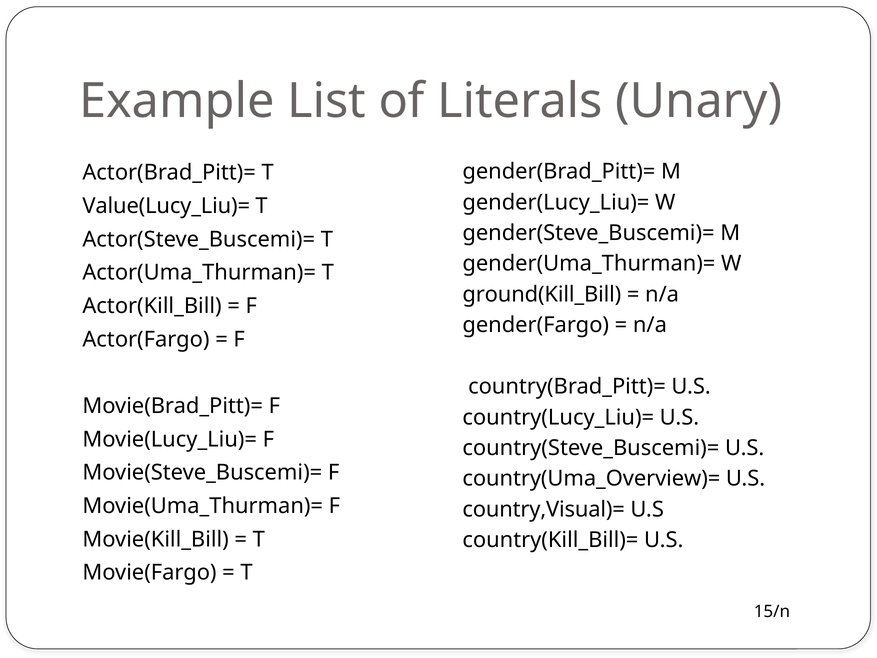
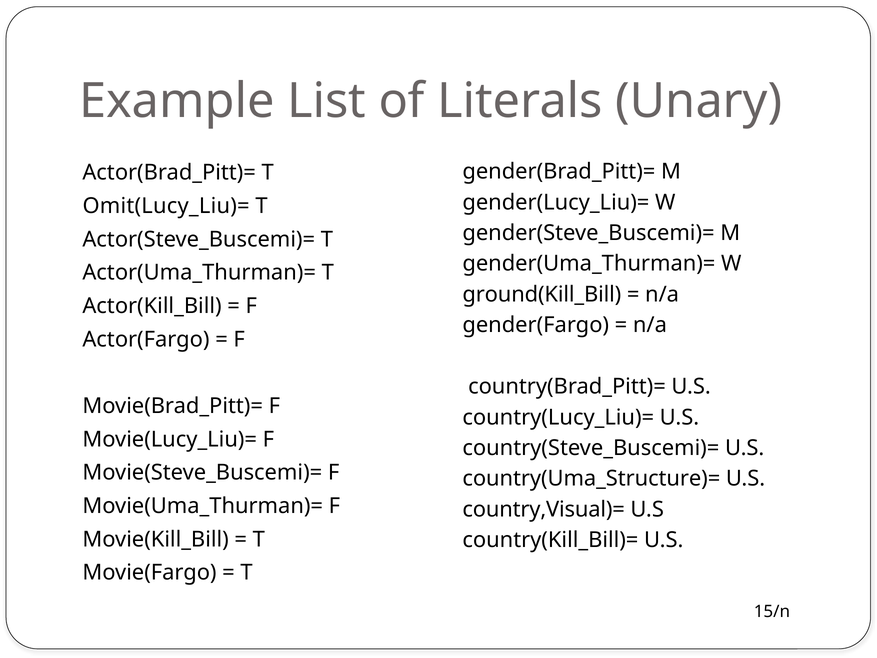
Value(Lucy_Liu)=: Value(Lucy_Liu)= -> Omit(Lucy_Liu)=
country(Uma_Overview)=: country(Uma_Overview)= -> country(Uma_Structure)=
